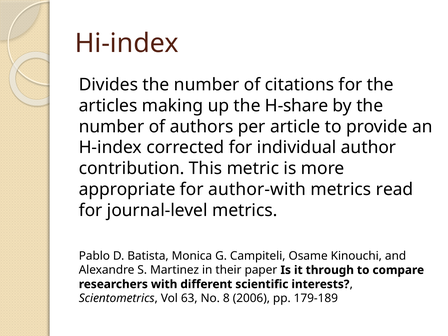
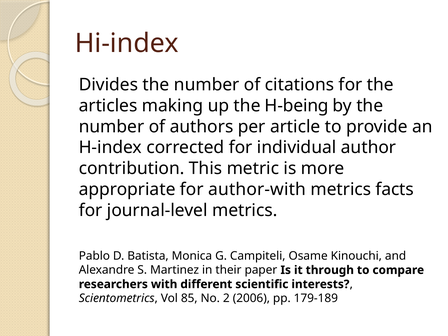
H-share: H-share -> H-being
read: read -> facts
63: 63 -> 85
8: 8 -> 2
